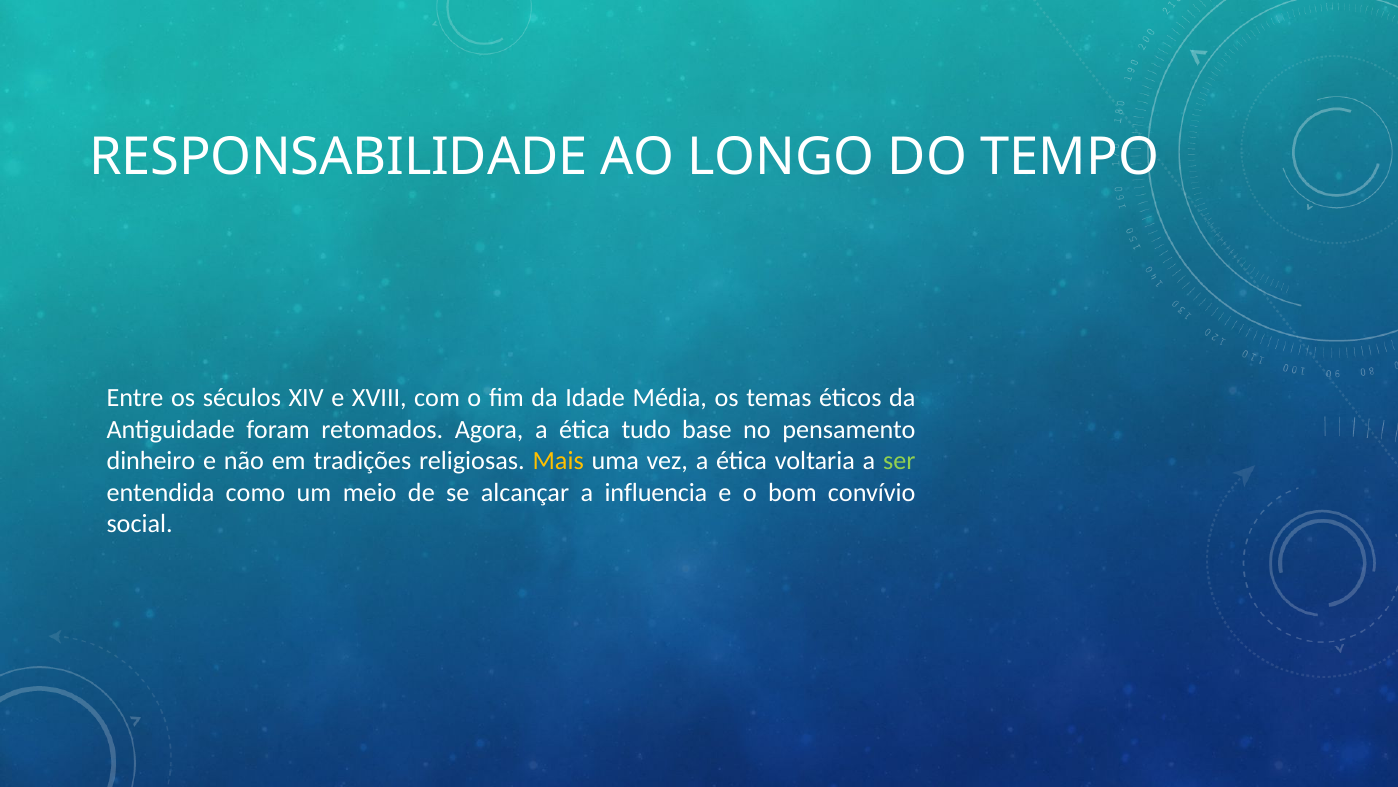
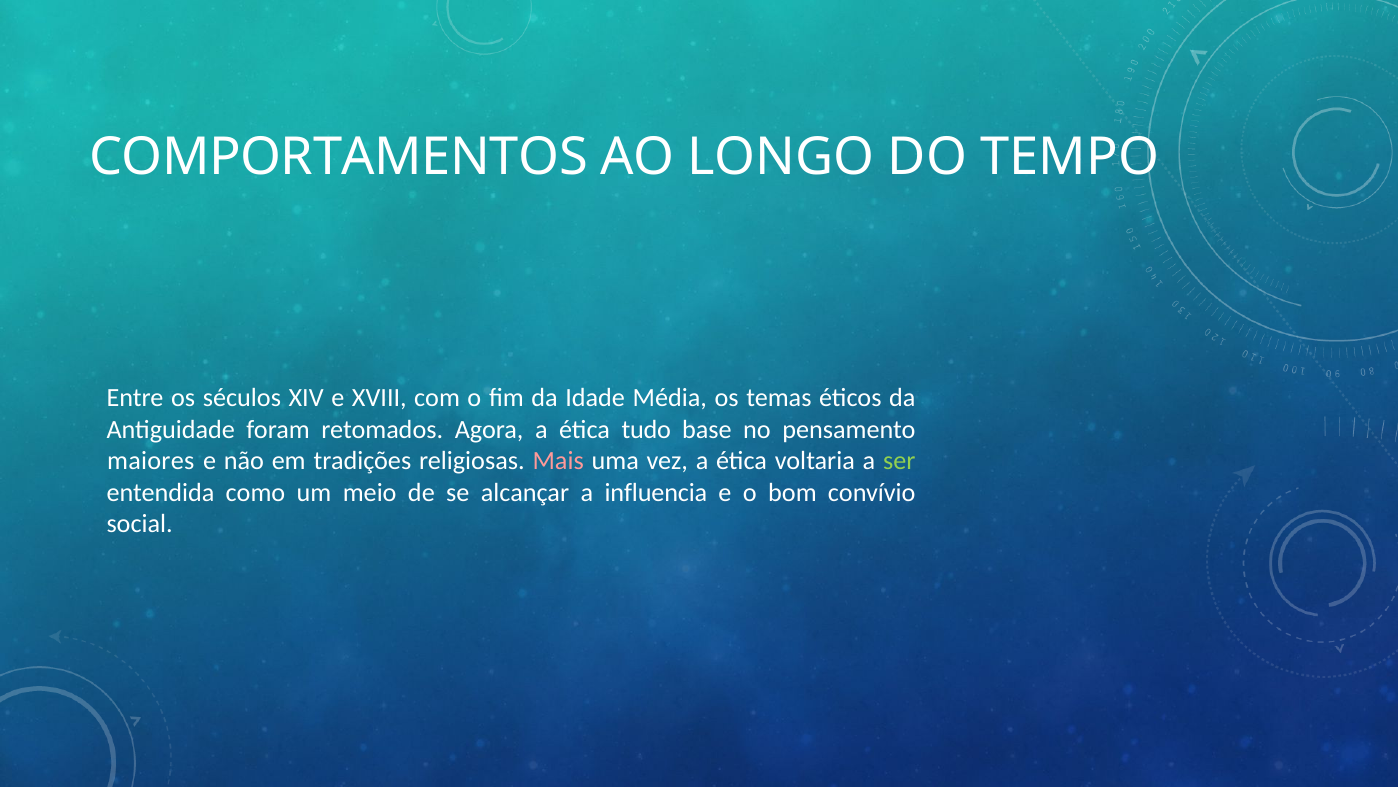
RESPONSABILIDADE: RESPONSABILIDADE -> COMPORTAMENTOS
dinheiro: dinheiro -> maiores
Mais colour: yellow -> pink
